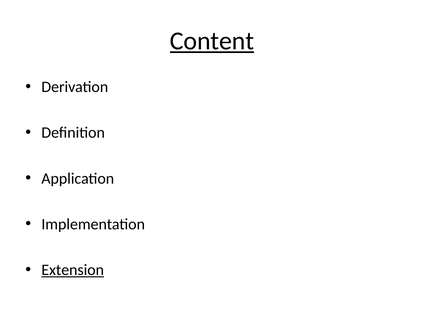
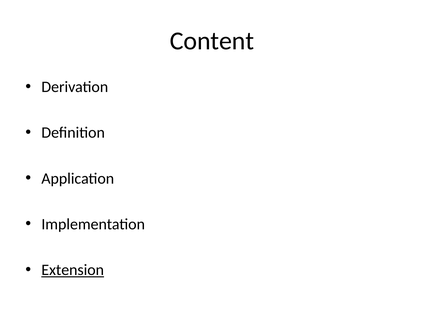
Content underline: present -> none
